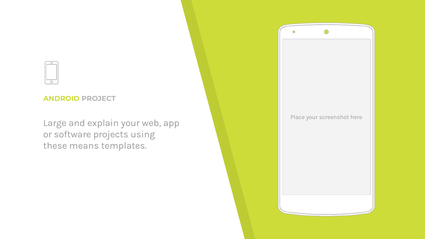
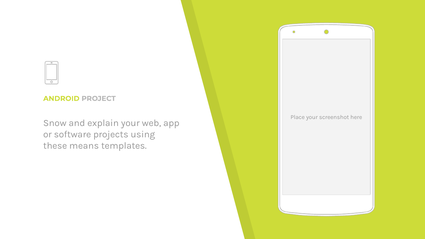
Large: Large -> Snow
